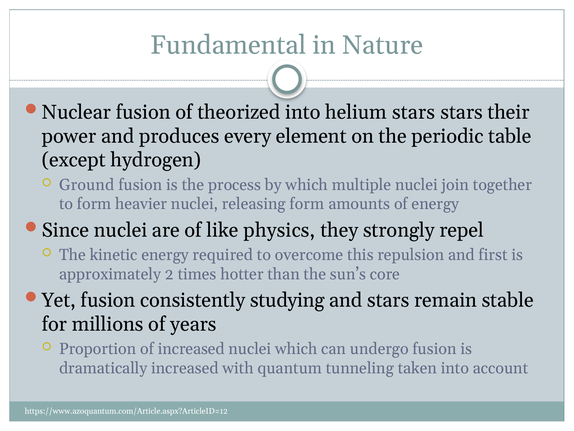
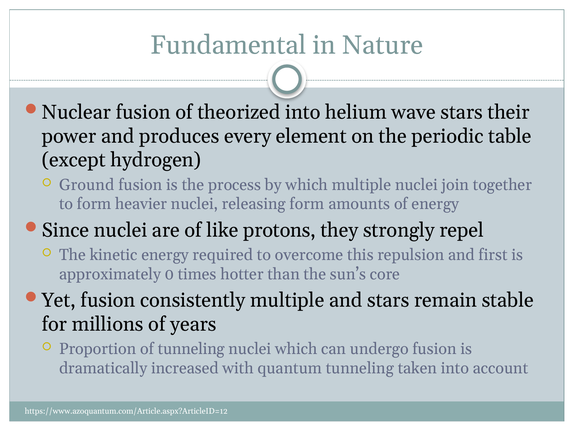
helium stars: stars -> wave
physics: physics -> protons
2: 2 -> 0
consistently studying: studying -> multiple
of increased: increased -> tunneling
